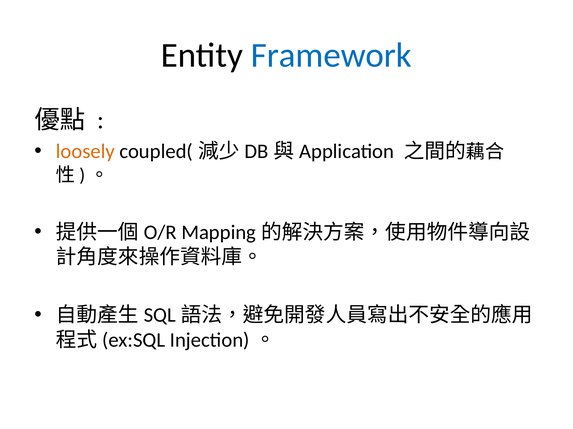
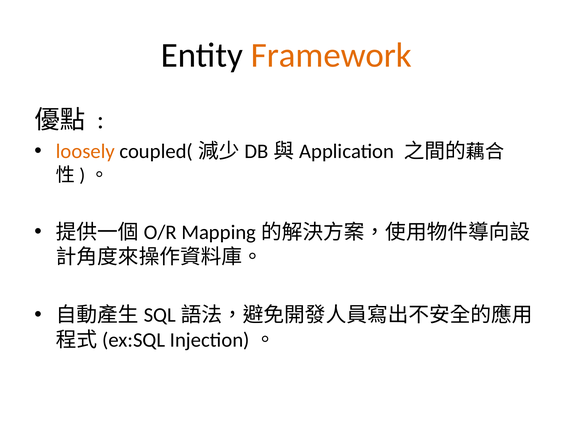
Framework colour: blue -> orange
